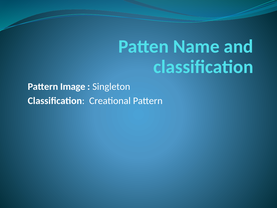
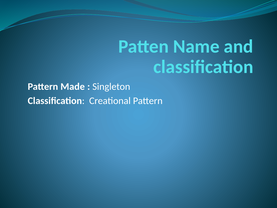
Image: Image -> Made
